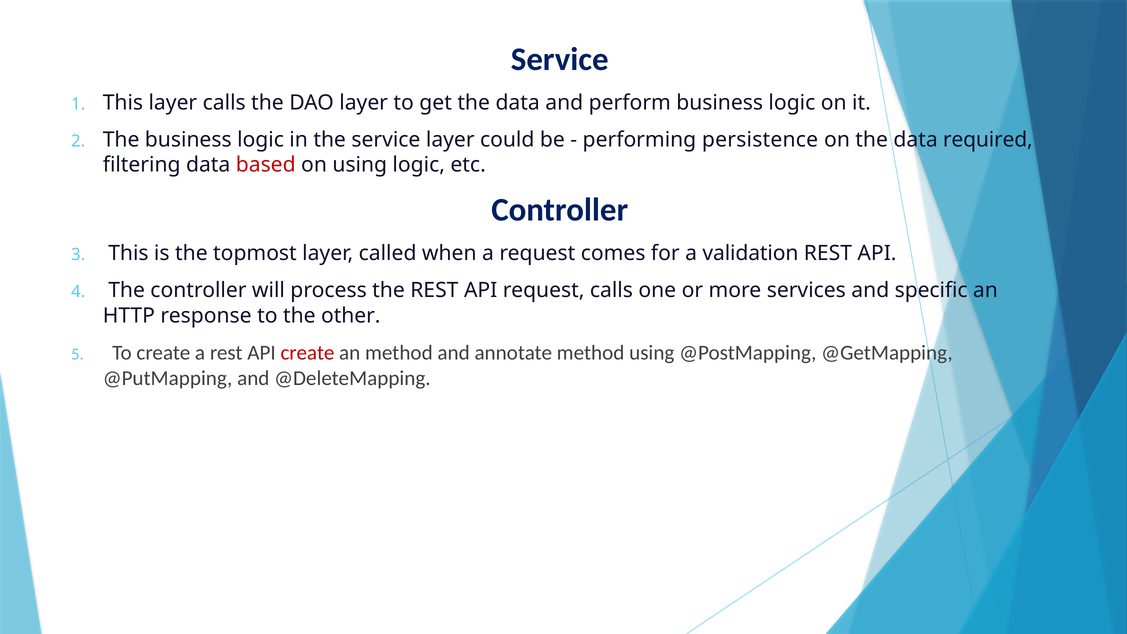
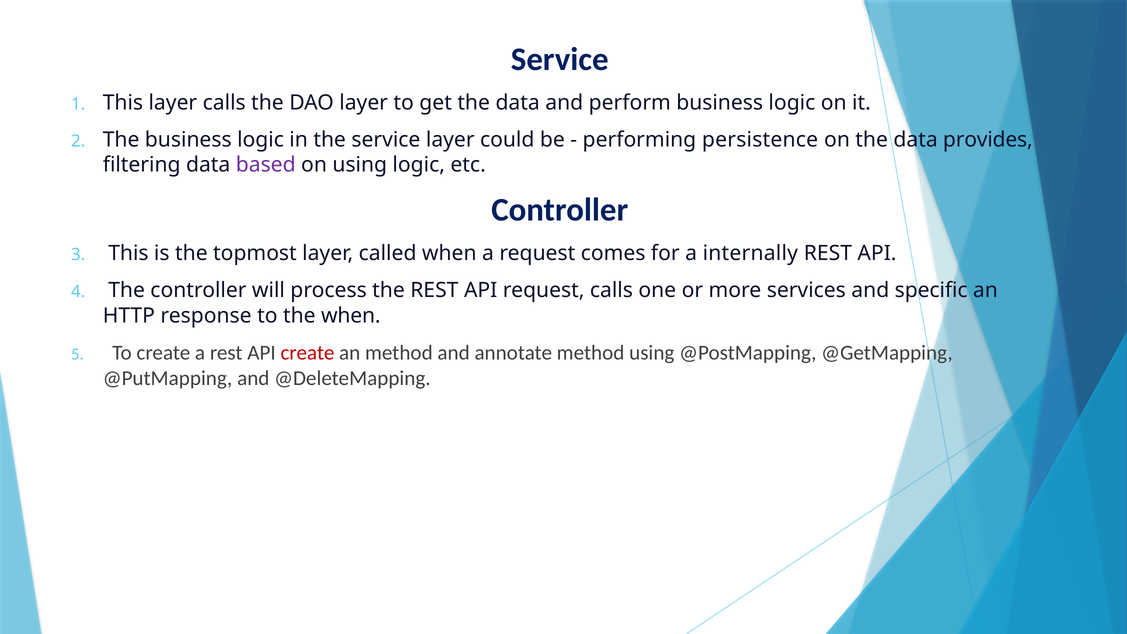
required: required -> provides
based colour: red -> purple
validation: validation -> internally
the other: other -> when
